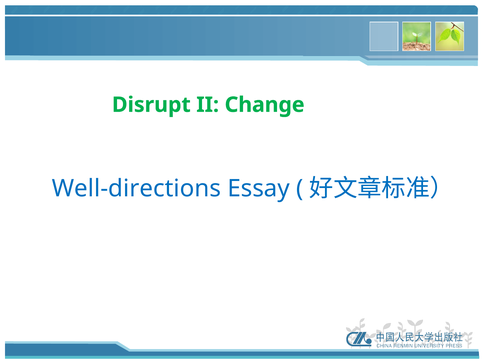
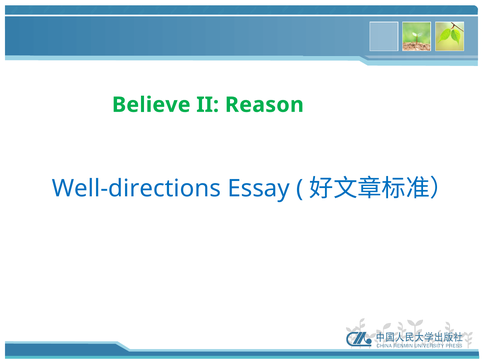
Disrupt: Disrupt -> Believe
Change: Change -> Reason
